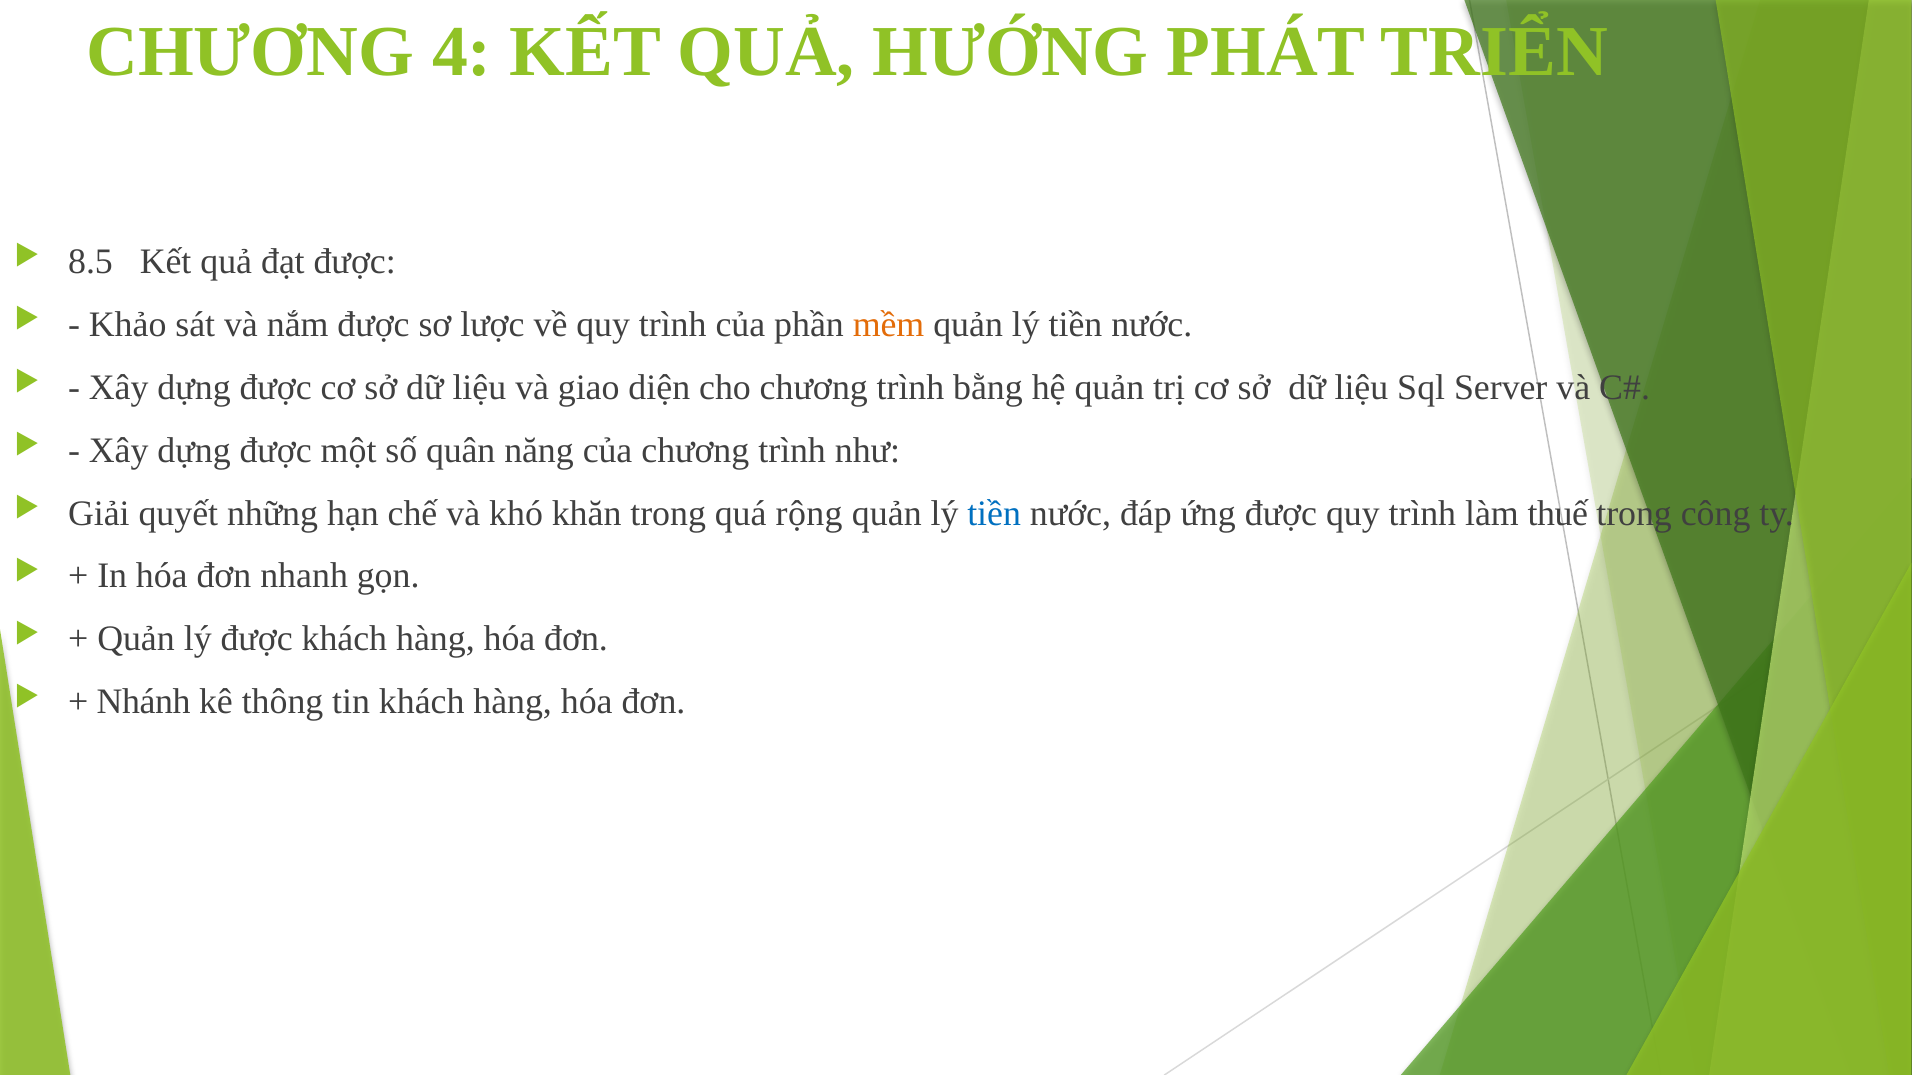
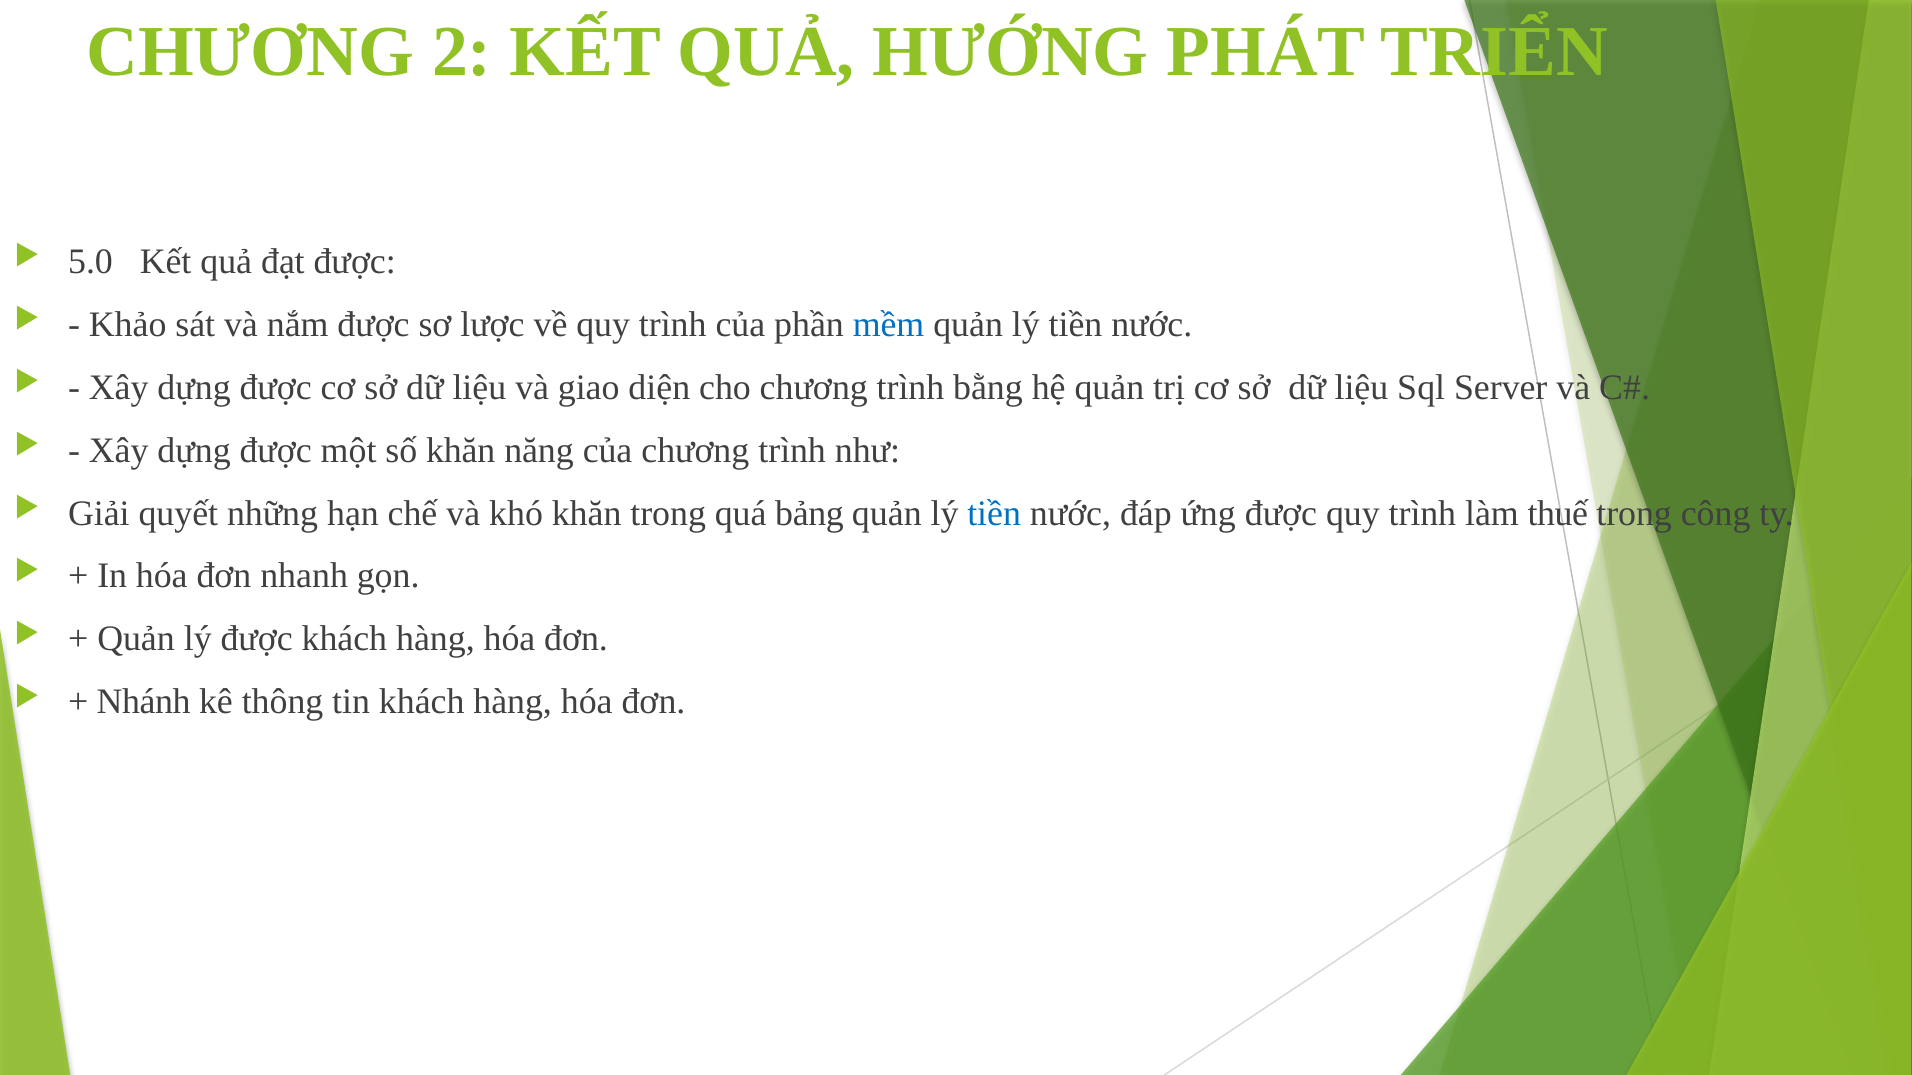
4: 4 -> 2
8.5: 8.5 -> 5.0
mềm colour: orange -> blue
số quân: quân -> khăn
rộng: rộng -> bảng
